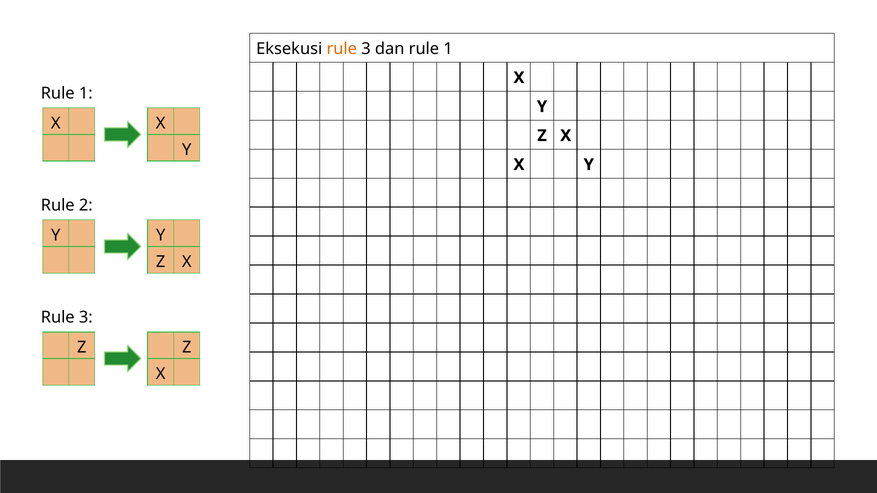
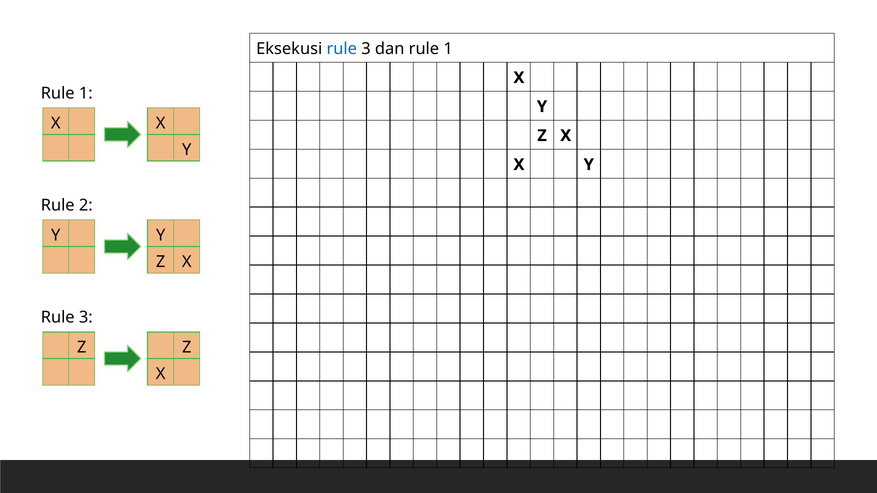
rule at (342, 49) colour: orange -> blue
